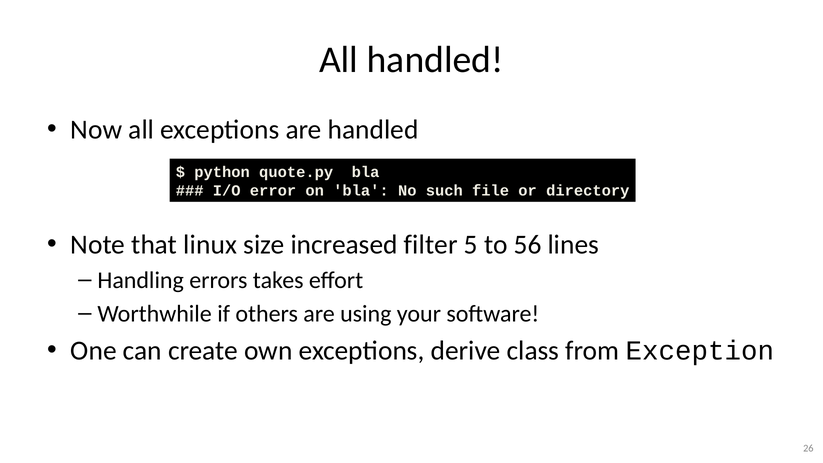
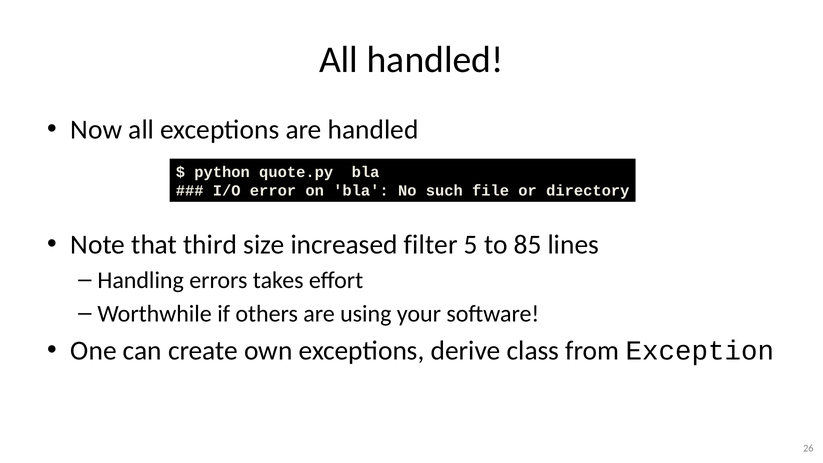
linux: linux -> third
56: 56 -> 85
